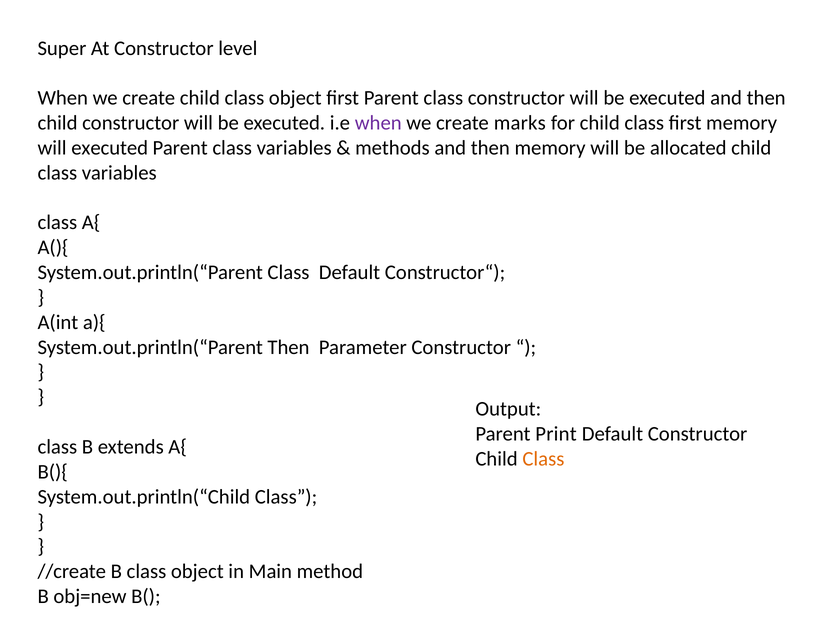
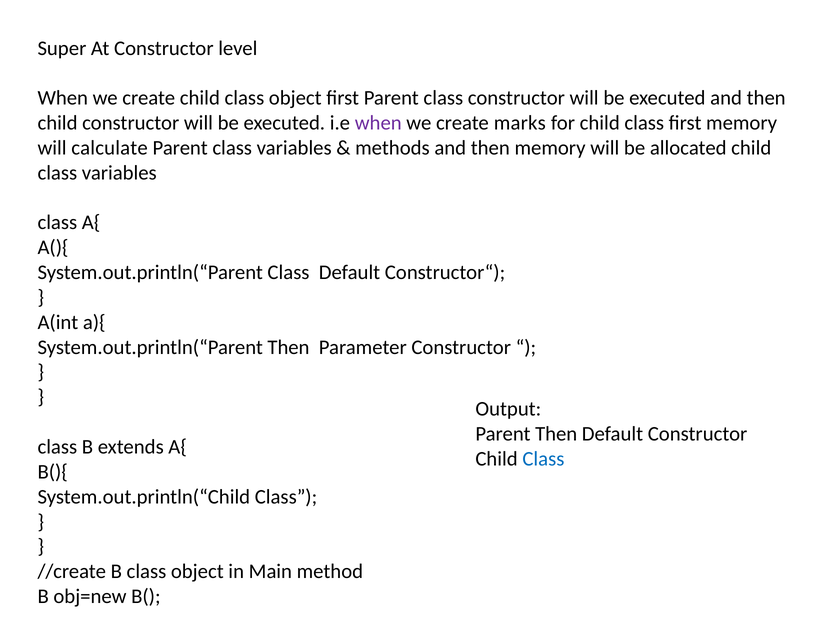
will executed: executed -> calculate
Parent Print: Print -> Then
Class at (543, 459) colour: orange -> blue
